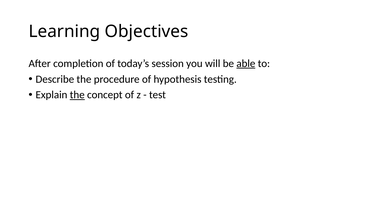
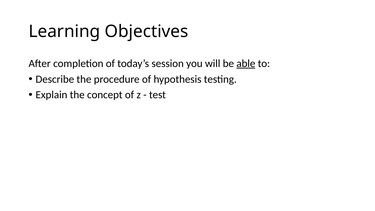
the at (77, 95) underline: present -> none
